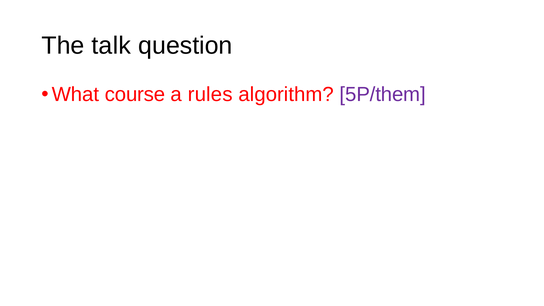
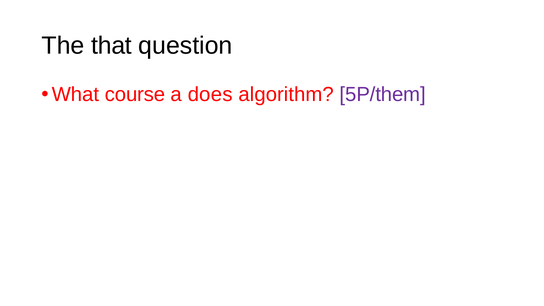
talk: talk -> that
rules: rules -> does
